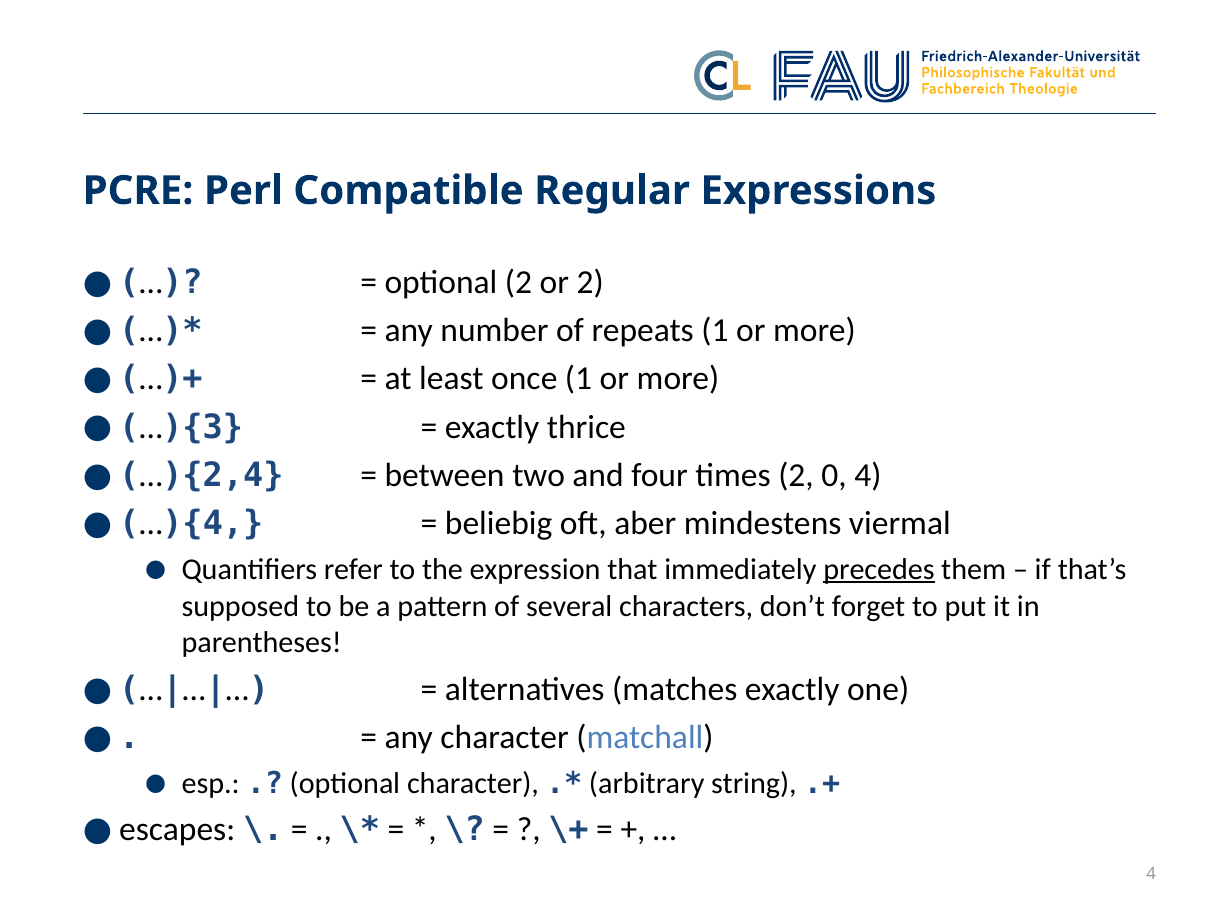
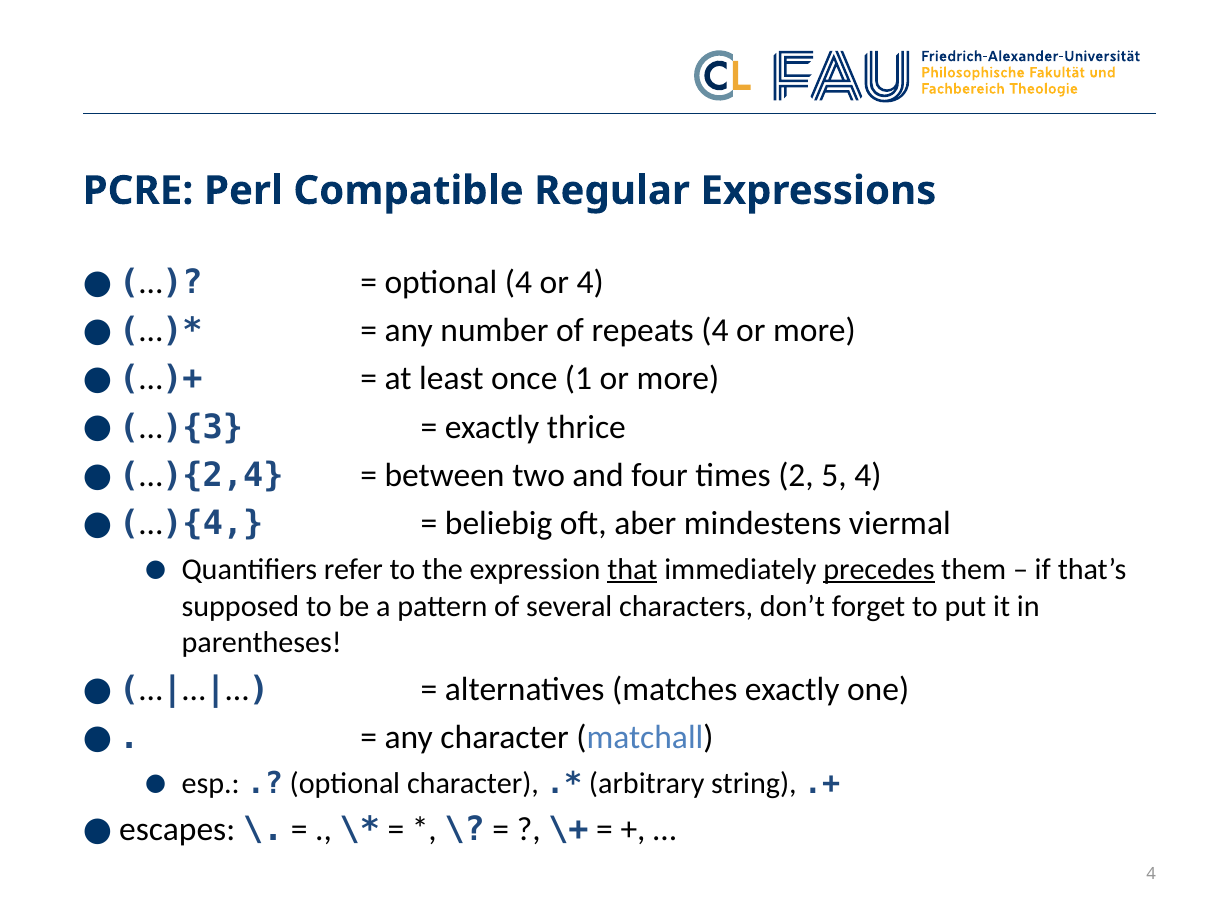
optional 2: 2 -> 4
or 2: 2 -> 4
repeats 1: 1 -> 4
0: 0 -> 5
that underline: none -> present
